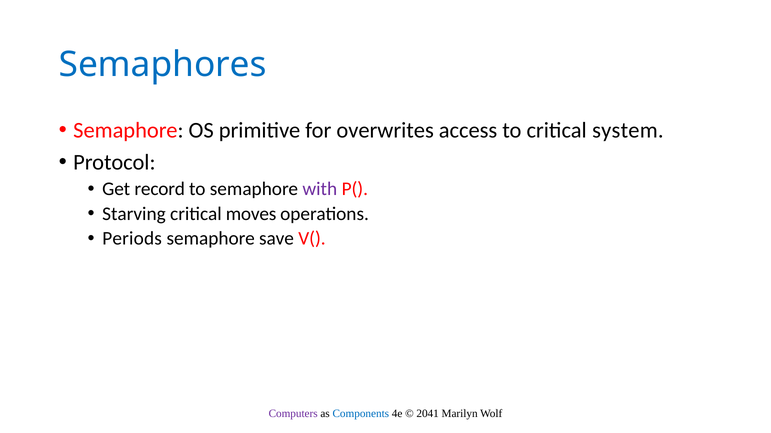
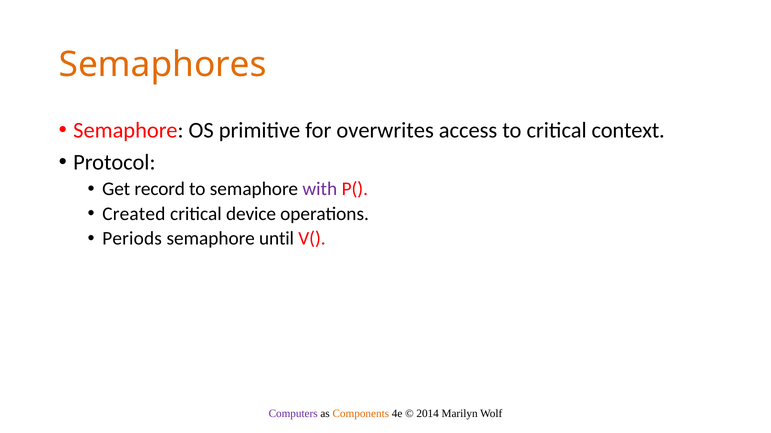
Semaphores colour: blue -> orange
system: system -> context
Starving: Starving -> Created
moves: moves -> device
save: save -> until
Components colour: blue -> orange
2041: 2041 -> 2014
